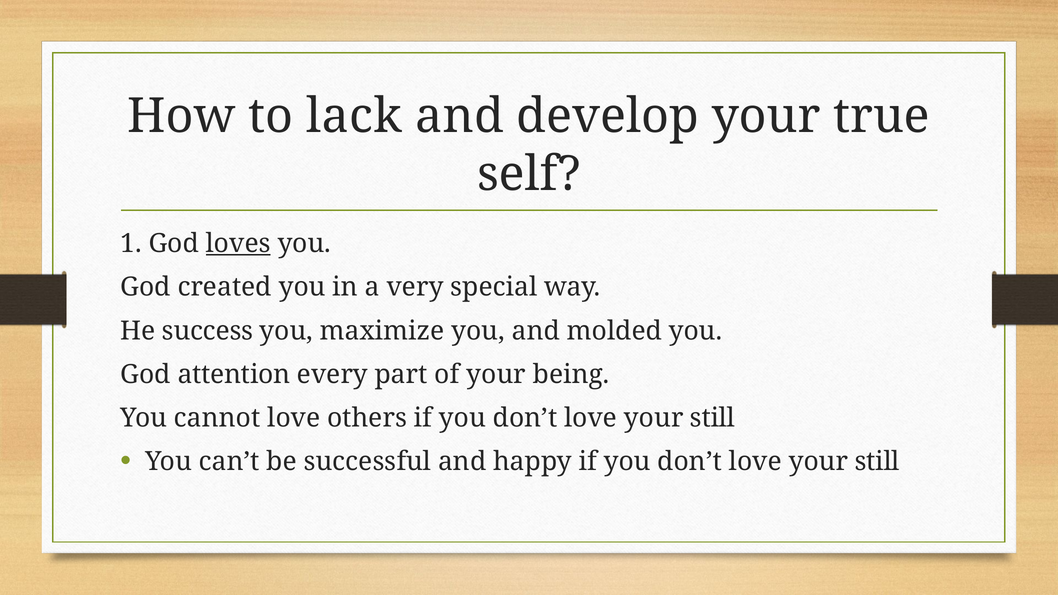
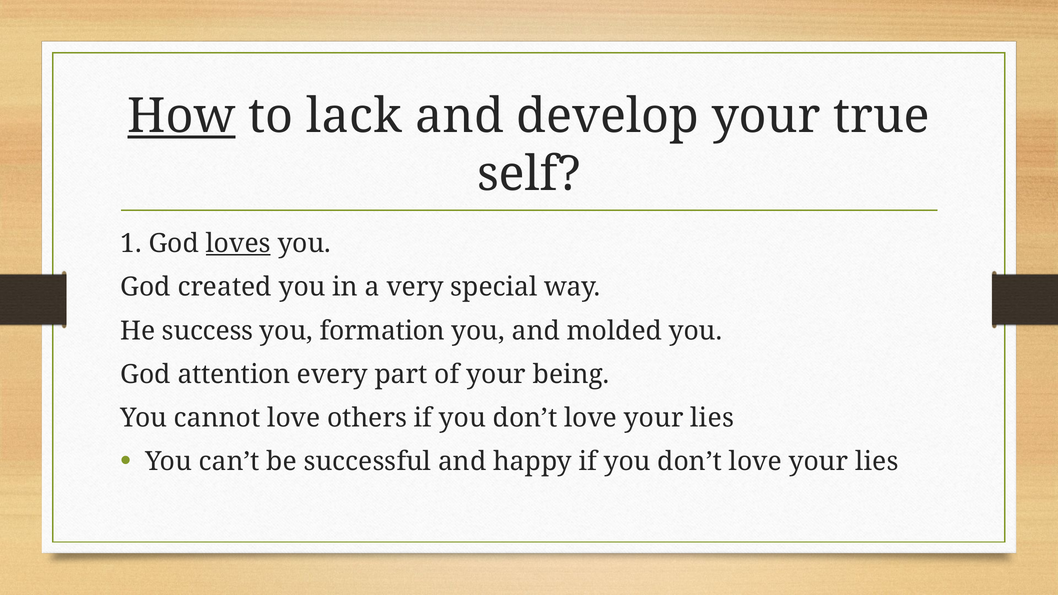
How underline: none -> present
maximize: maximize -> formation
still at (712, 418): still -> lies
still at (877, 462): still -> lies
